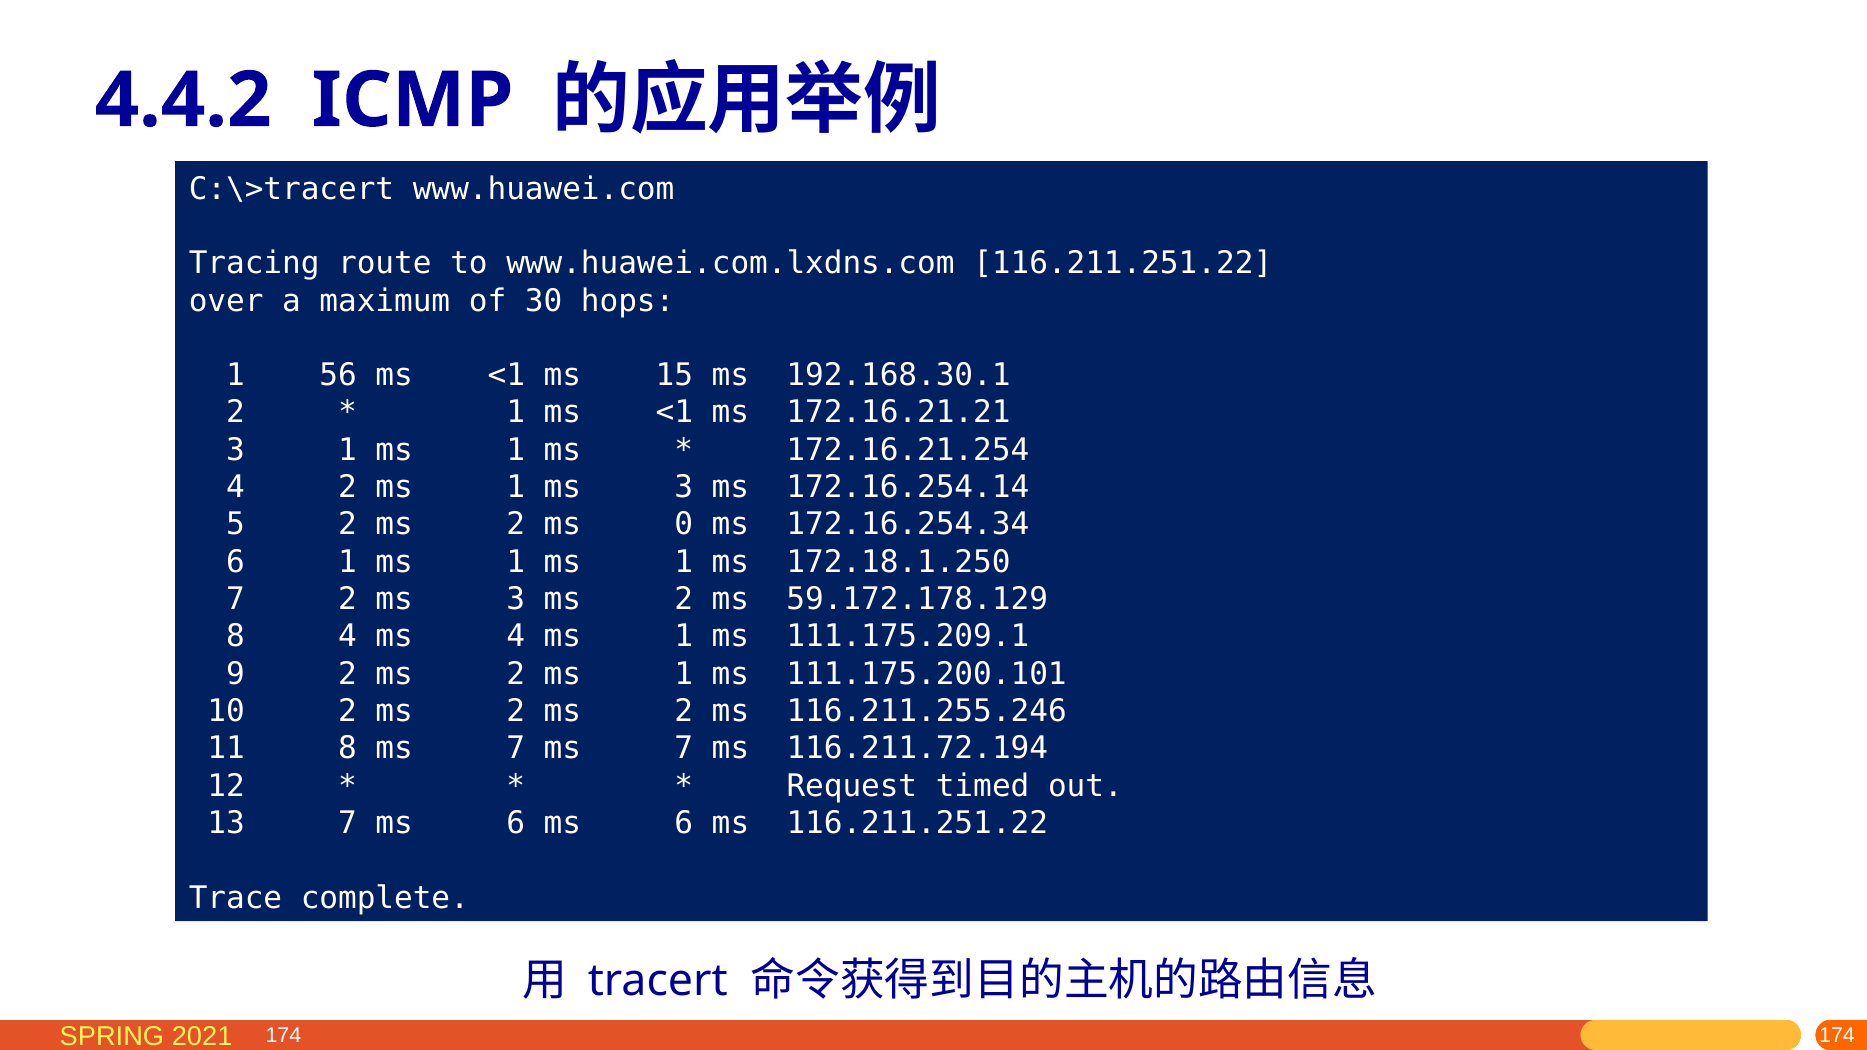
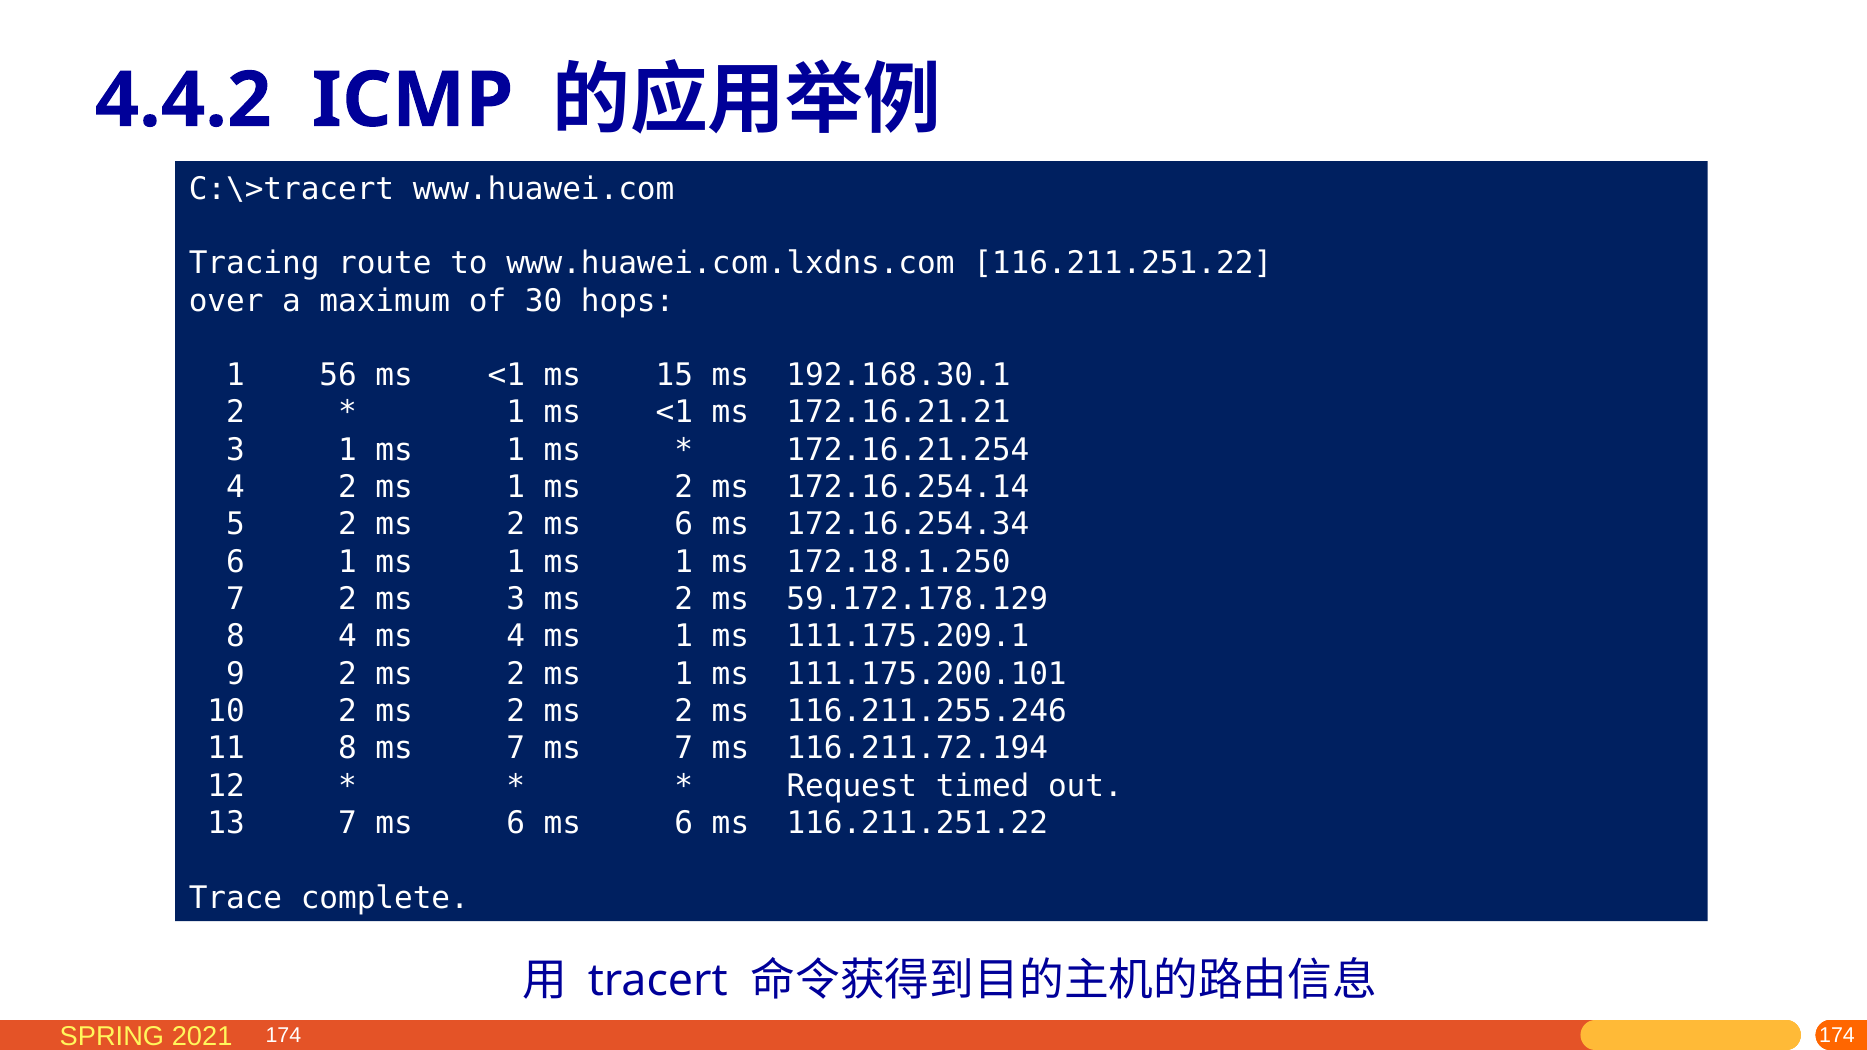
1 ms 3: 3 -> 2
2 ms 0: 0 -> 6
